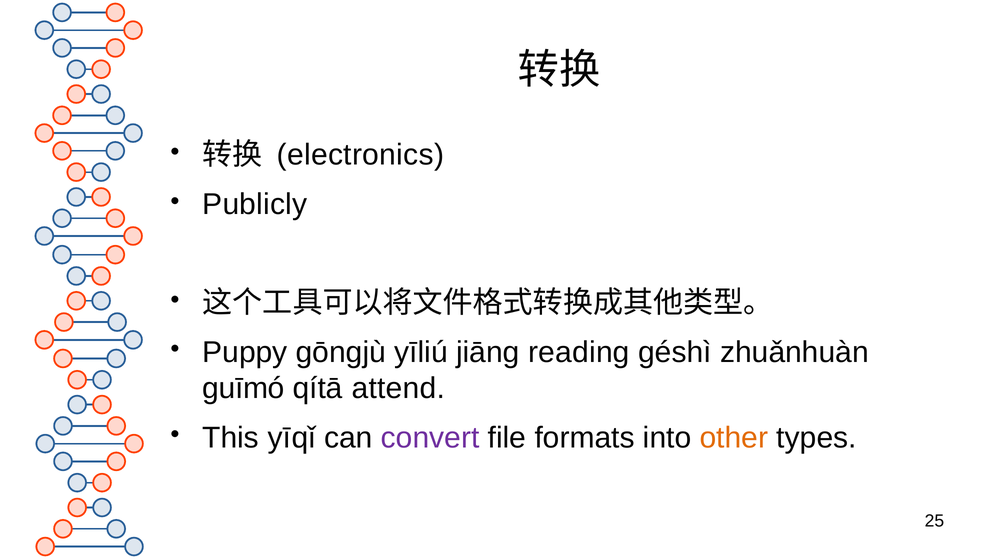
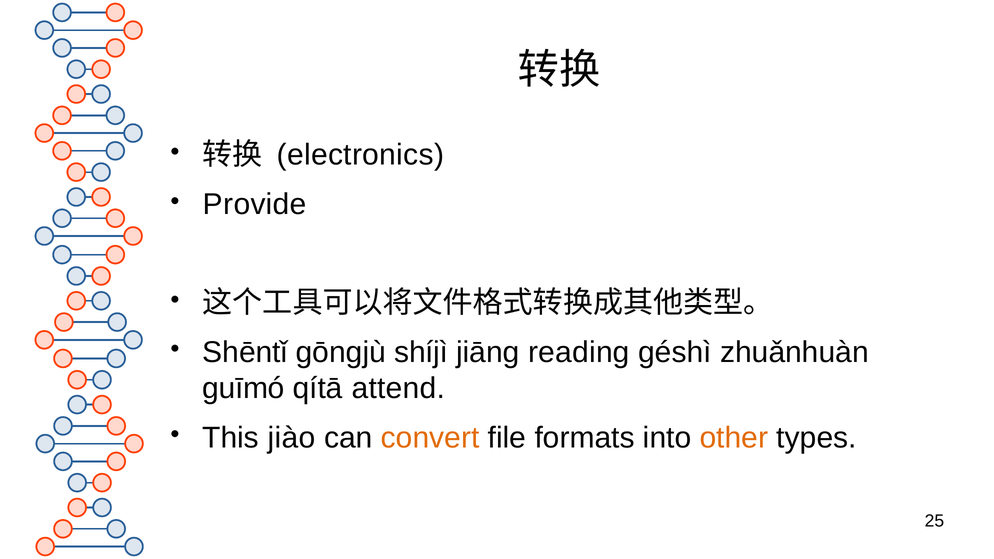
Publicly: Publicly -> Provide
Puppy: Puppy -> Shēntǐ
yīliú: yīliú -> shíjì
yīqǐ: yīqǐ -> jiào
convert colour: purple -> orange
